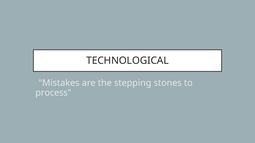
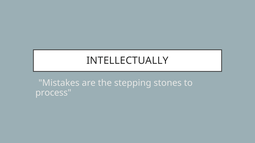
TECHNOLOGICAL: TECHNOLOGICAL -> INTELLECTUALLY
